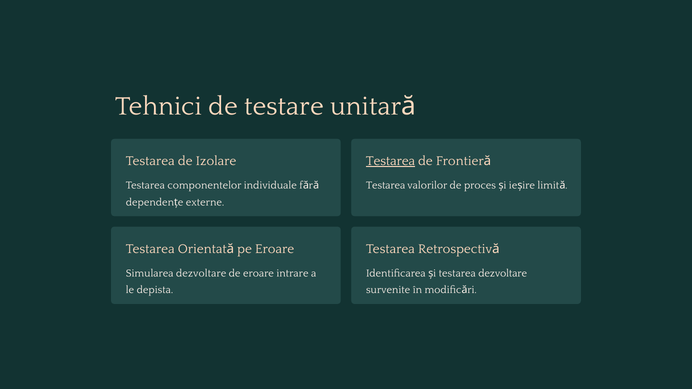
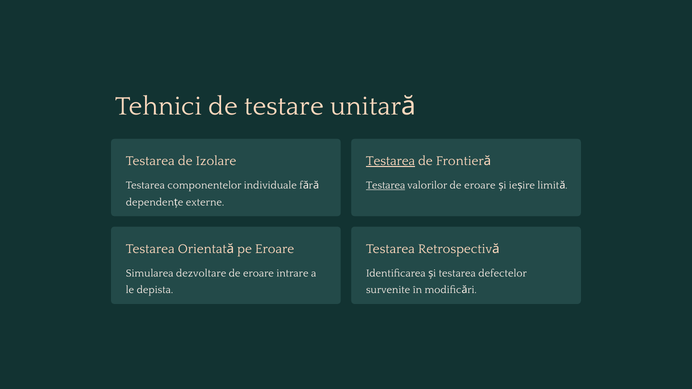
Testarea at (386, 186) underline: none -> present
valorilor de proces: proces -> eroare
testarea dezvoltare: dezvoltare -> defectelor
